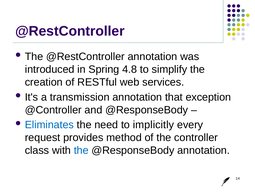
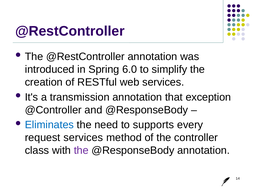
4.8: 4.8 -> 6.0
implicitly: implicitly -> supports
request provides: provides -> services
the at (81, 150) colour: blue -> purple
